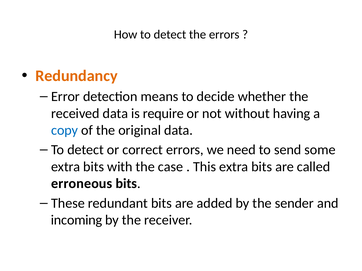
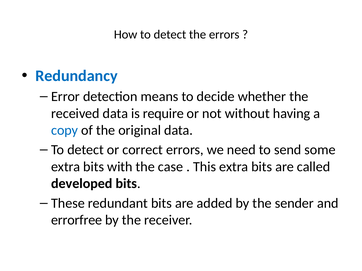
Redundancy colour: orange -> blue
erroneous: erroneous -> developed
incoming: incoming -> errorfree
